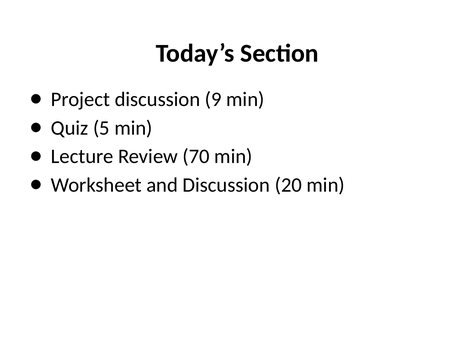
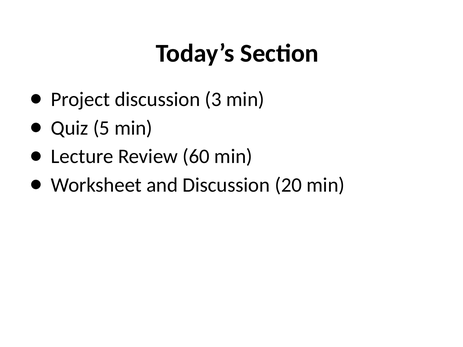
9: 9 -> 3
70: 70 -> 60
